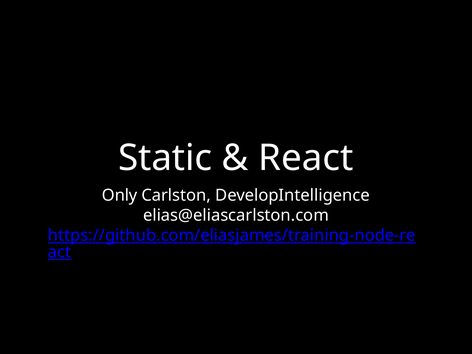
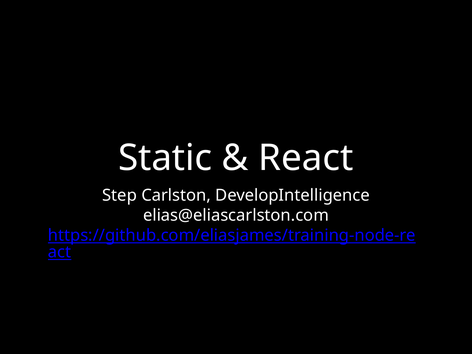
Only: Only -> Step
